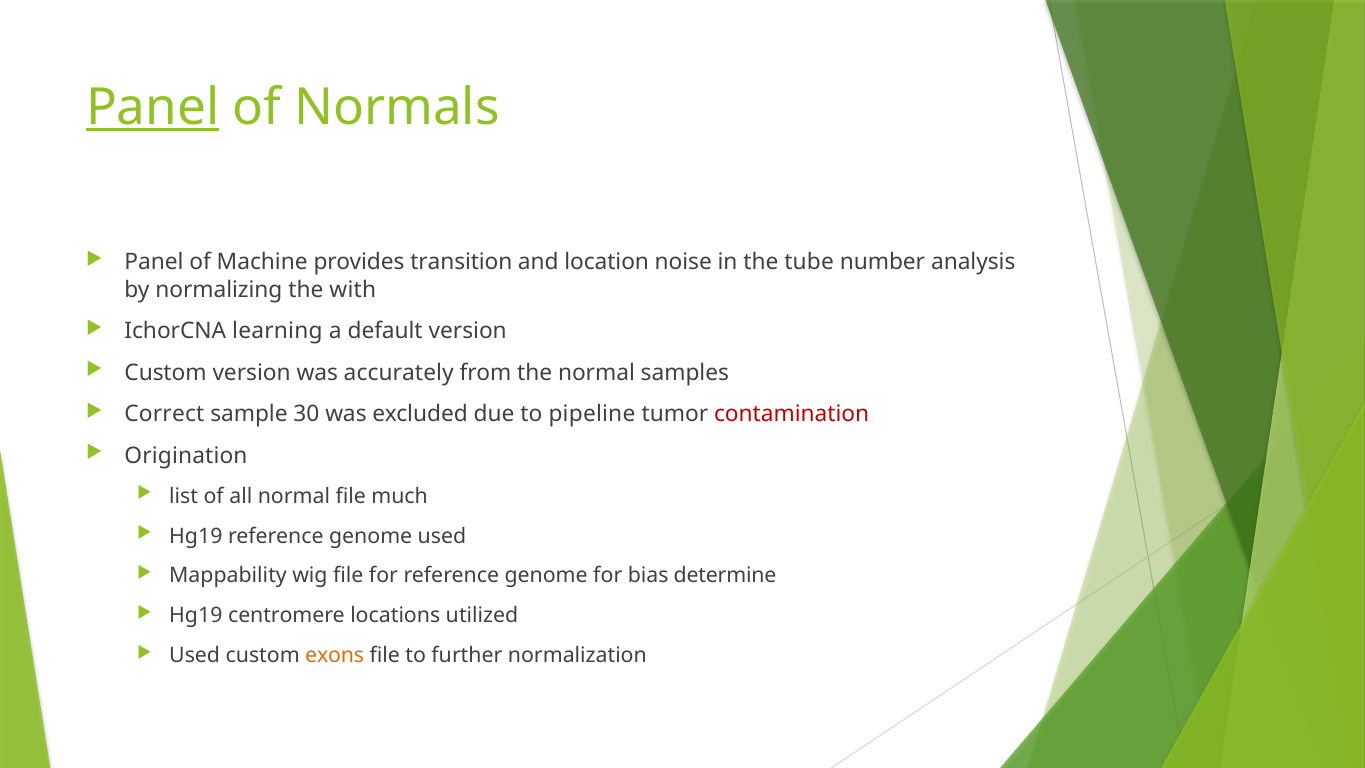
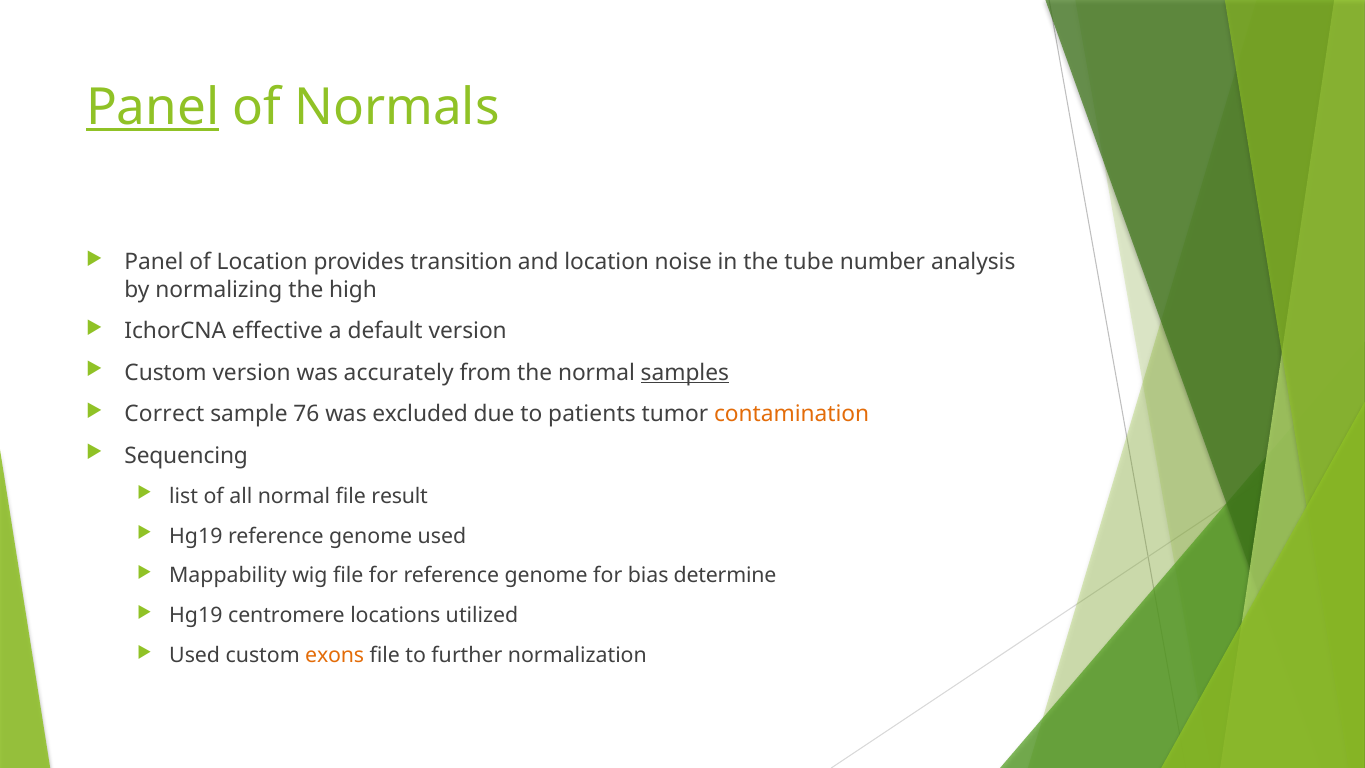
of Machine: Machine -> Location
with: with -> high
learning: learning -> effective
samples underline: none -> present
30: 30 -> 76
pipeline: pipeline -> patients
contamination colour: red -> orange
Origination: Origination -> Sequencing
much: much -> result
